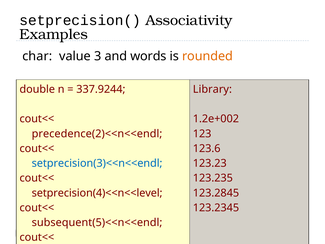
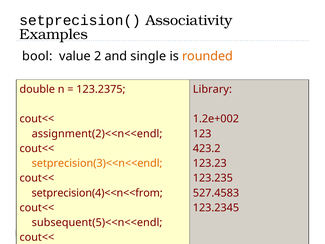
char: char -> bool
3: 3 -> 2
words: words -> single
337.9244: 337.9244 -> 123.2375
precedence(2)<<n<<endl: precedence(2)<<n<<endl -> assignment(2)<<n<<endl
123.6: 123.6 -> 423.2
setprecision(3)<<n<<endl colour: blue -> orange
setprecision(4)<<n<<level: setprecision(4)<<n<<level -> setprecision(4)<<n<<from
123.2845: 123.2845 -> 527.4583
